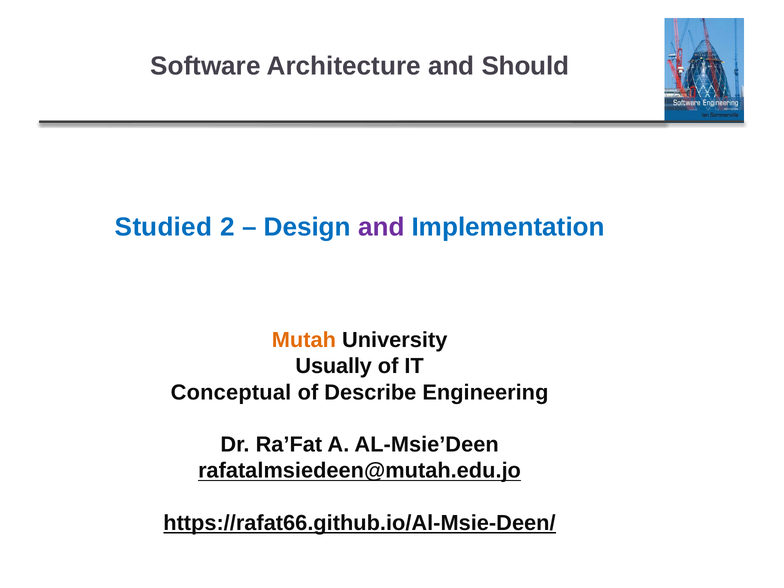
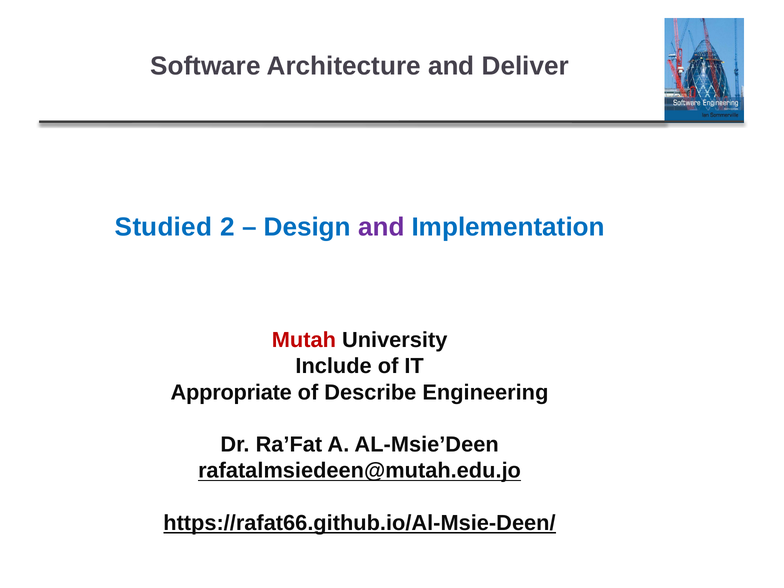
Should: Should -> Deliver
Mutah colour: orange -> red
Usually: Usually -> Include
Conceptual: Conceptual -> Appropriate
